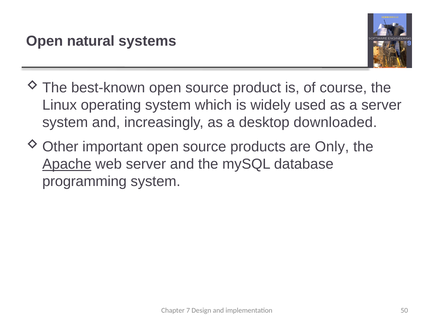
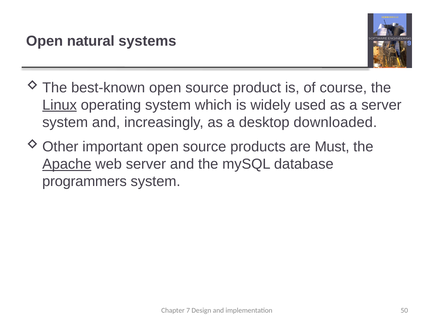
Linux underline: none -> present
Only: Only -> Must
programming: programming -> programmers
